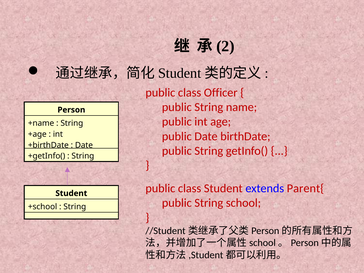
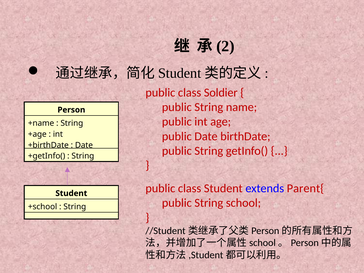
Officer: Officer -> Soldier
